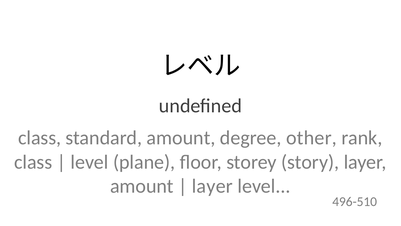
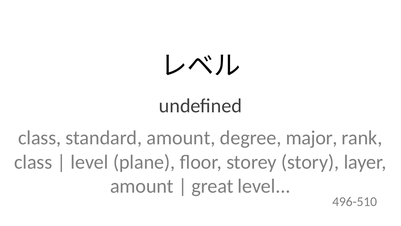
other: other -> major
layer at (212, 186): layer -> great
